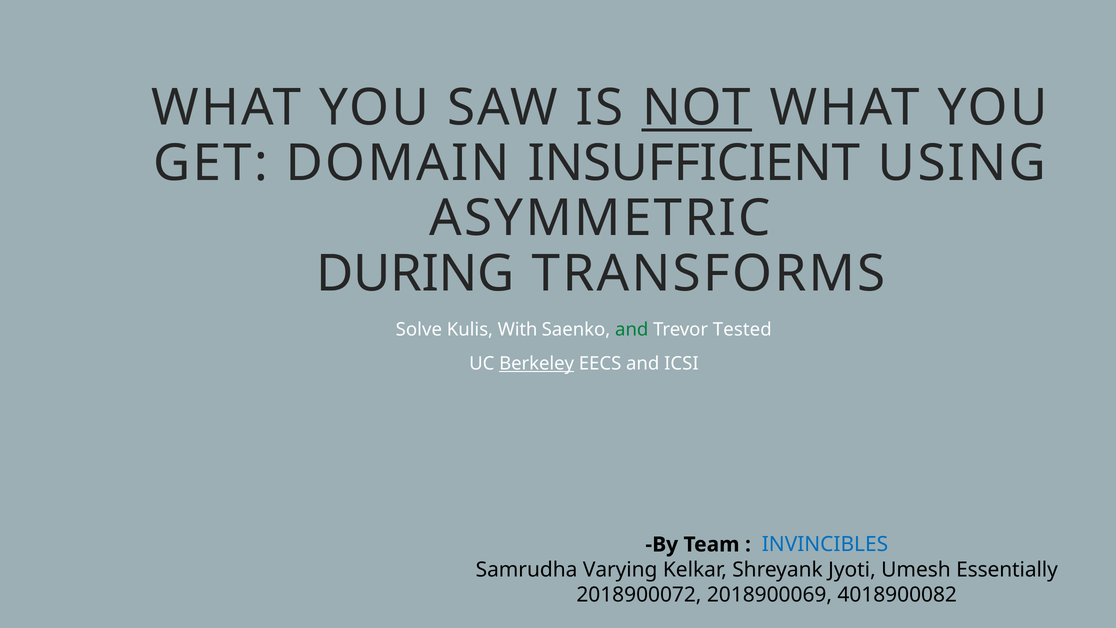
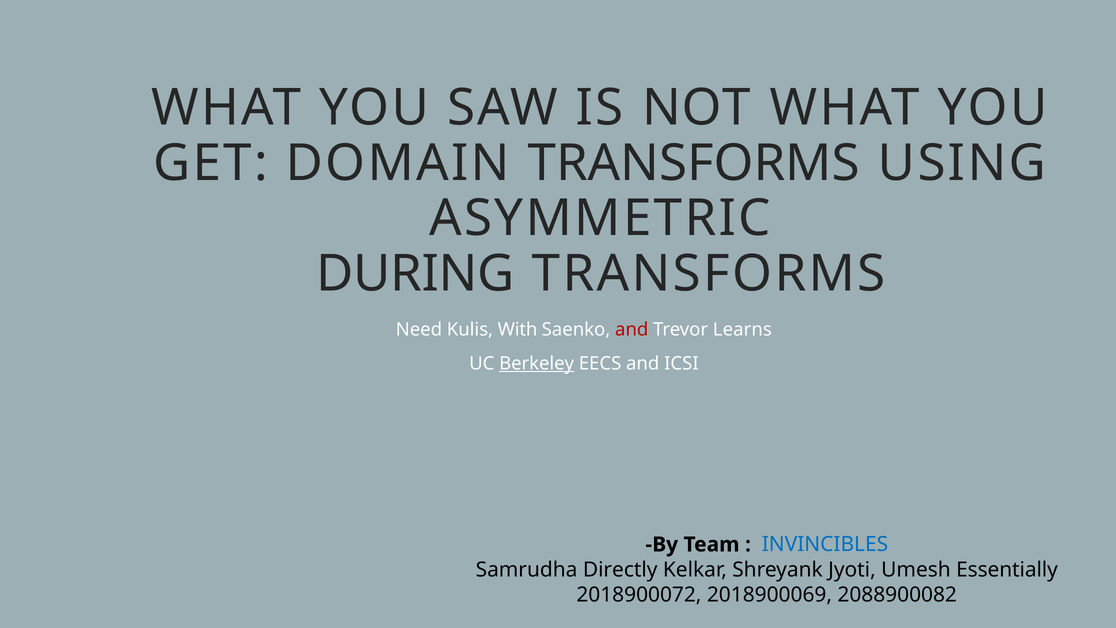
NOT underline: present -> none
DOMAIN INSUFFICIENT: INSUFFICIENT -> TRANSFORMS
Solve: Solve -> Need
and at (632, 329) colour: green -> red
Tested: Tested -> Learns
Varying: Varying -> Directly
4018900082: 4018900082 -> 2088900082
